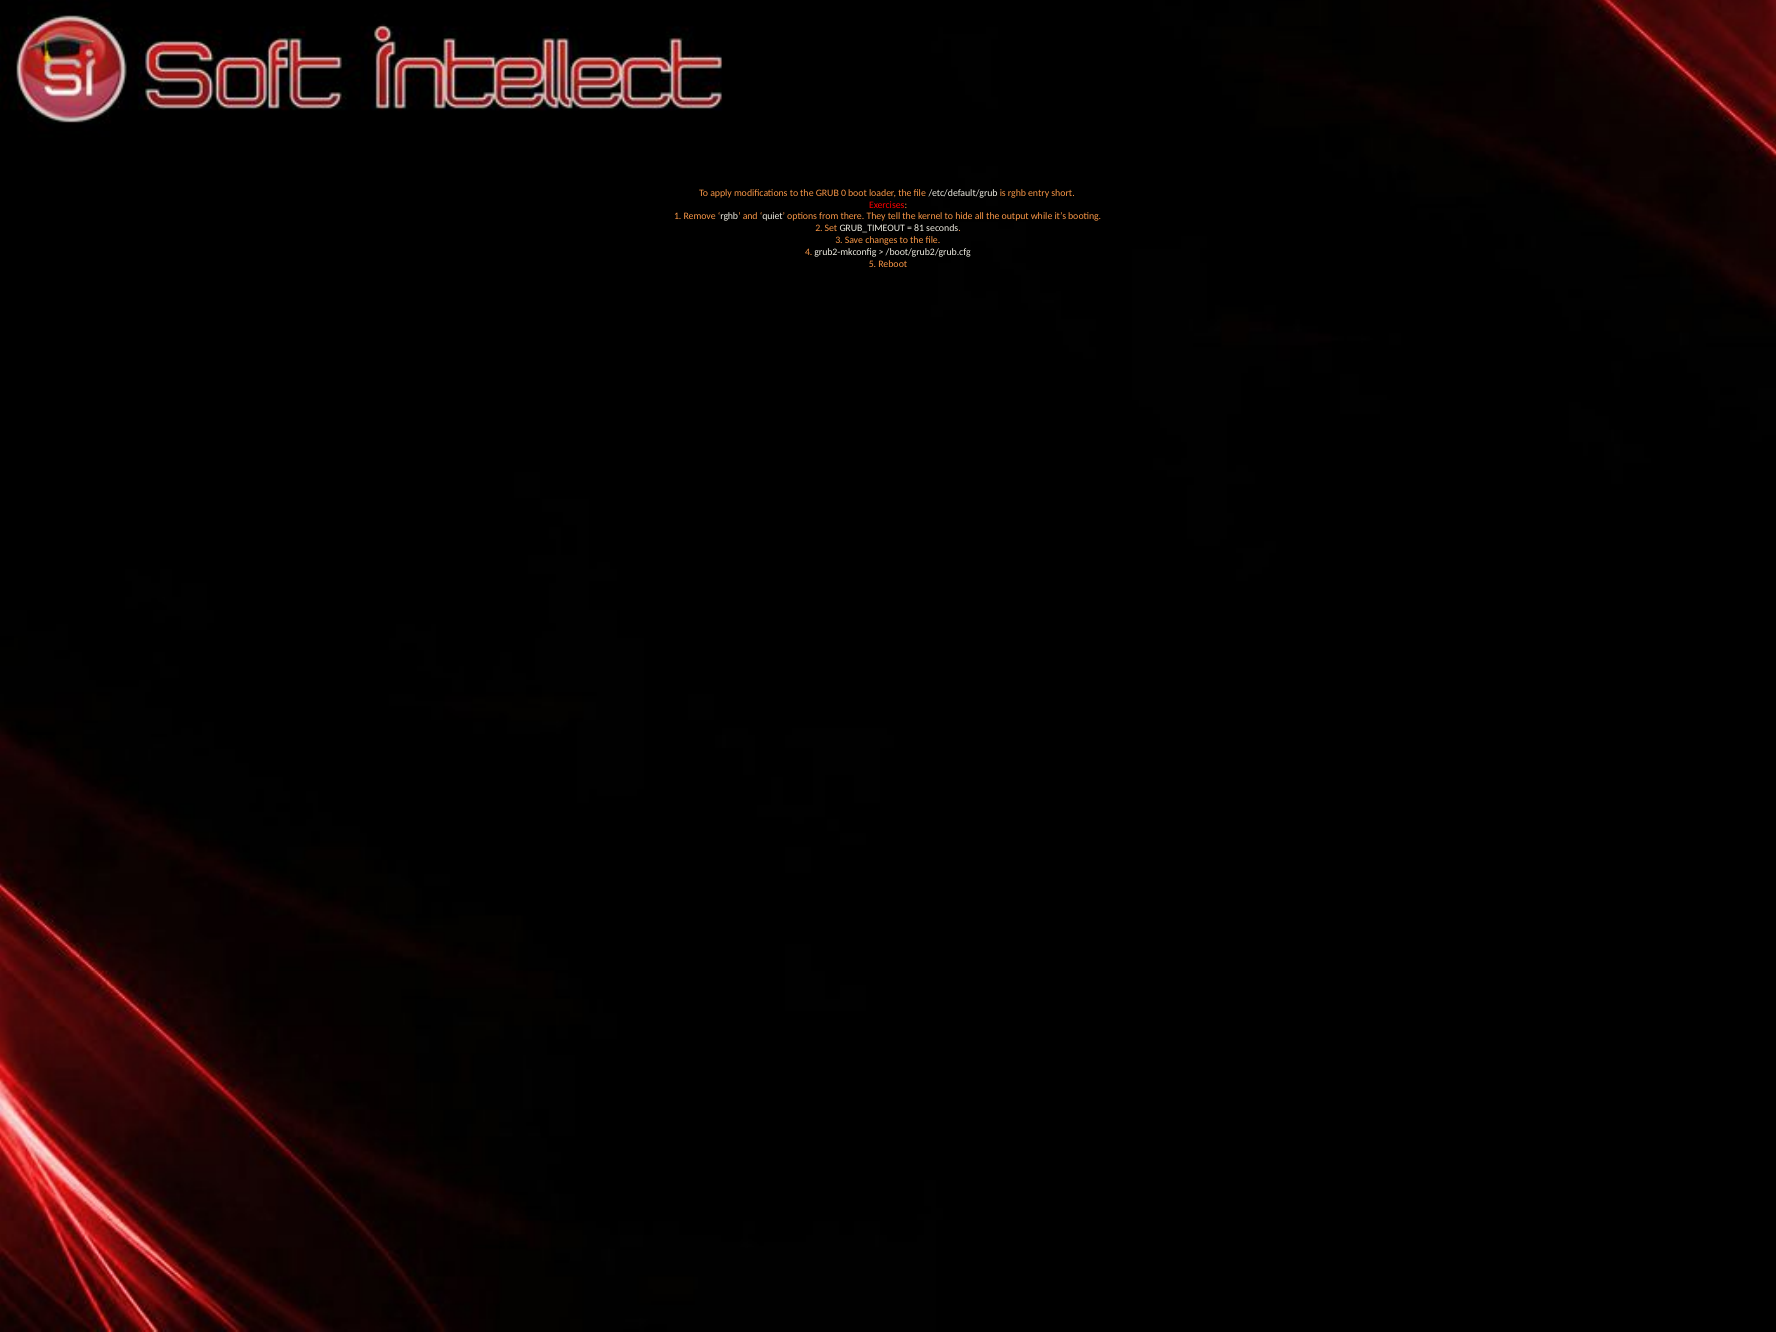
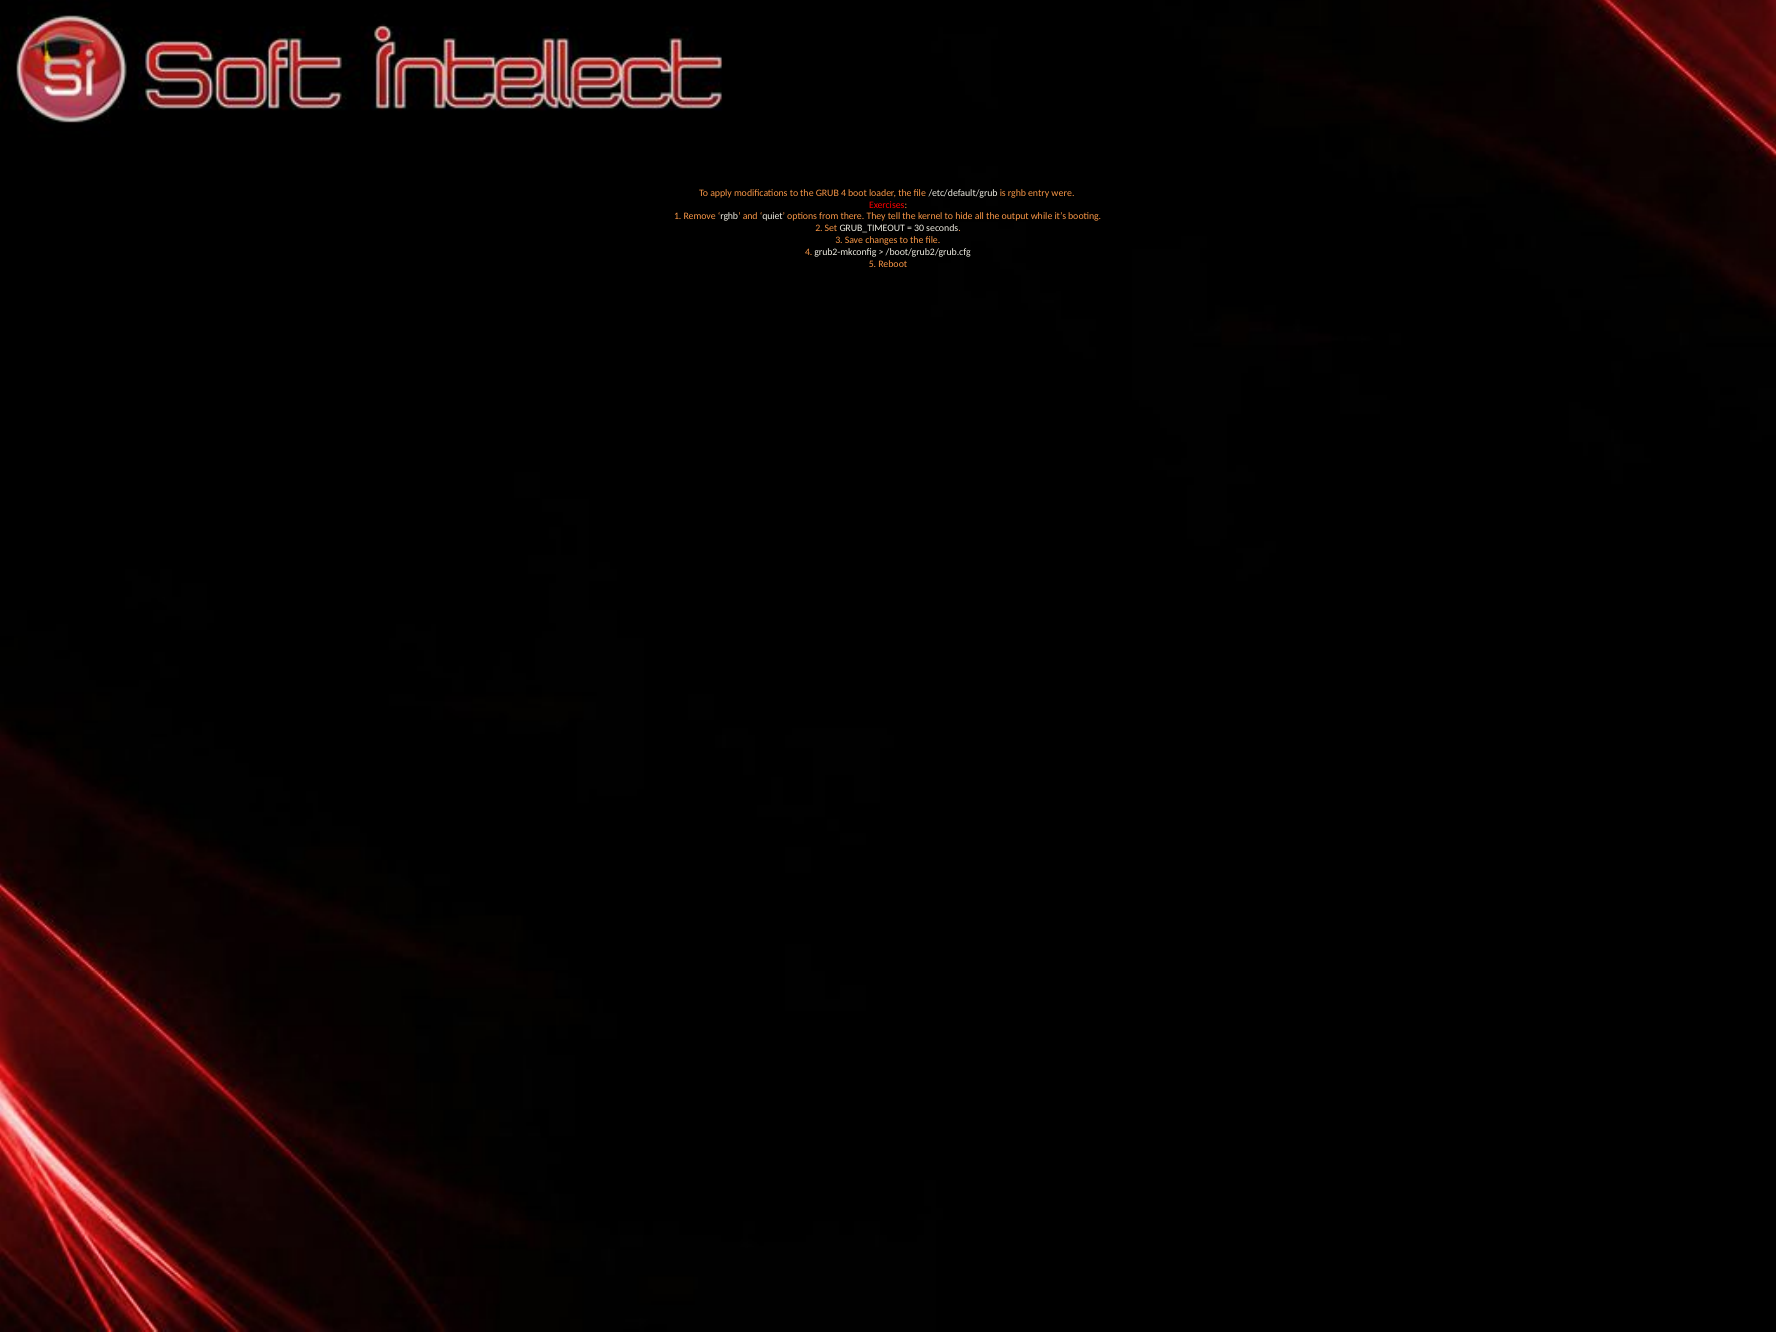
GRUB 0: 0 -> 4
short: short -> were
81: 81 -> 30
